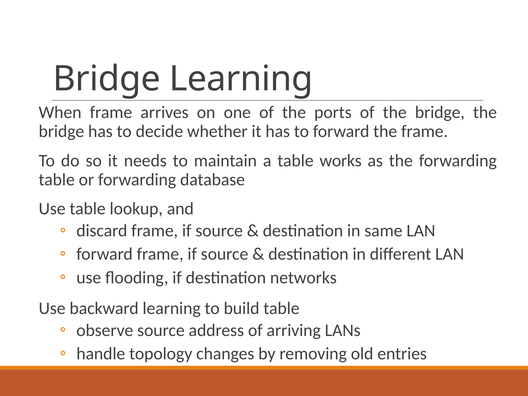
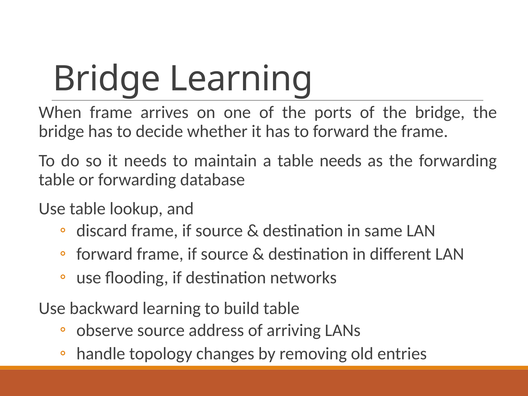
table works: works -> needs
